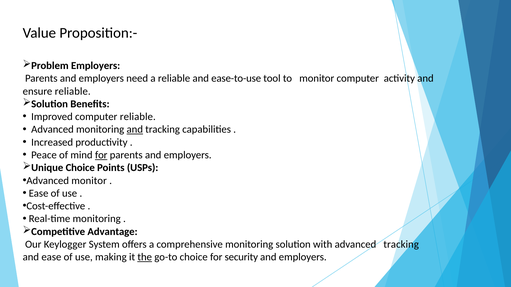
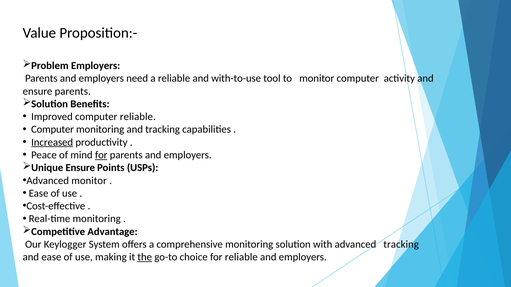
ease-to-use: ease-to-use -> with-to-use
ensure reliable: reliable -> parents
Advanced at (52, 130): Advanced -> Computer
and at (135, 130) underline: present -> none
Increased underline: none -> present
Unique Choice: Choice -> Ensure
for security: security -> reliable
